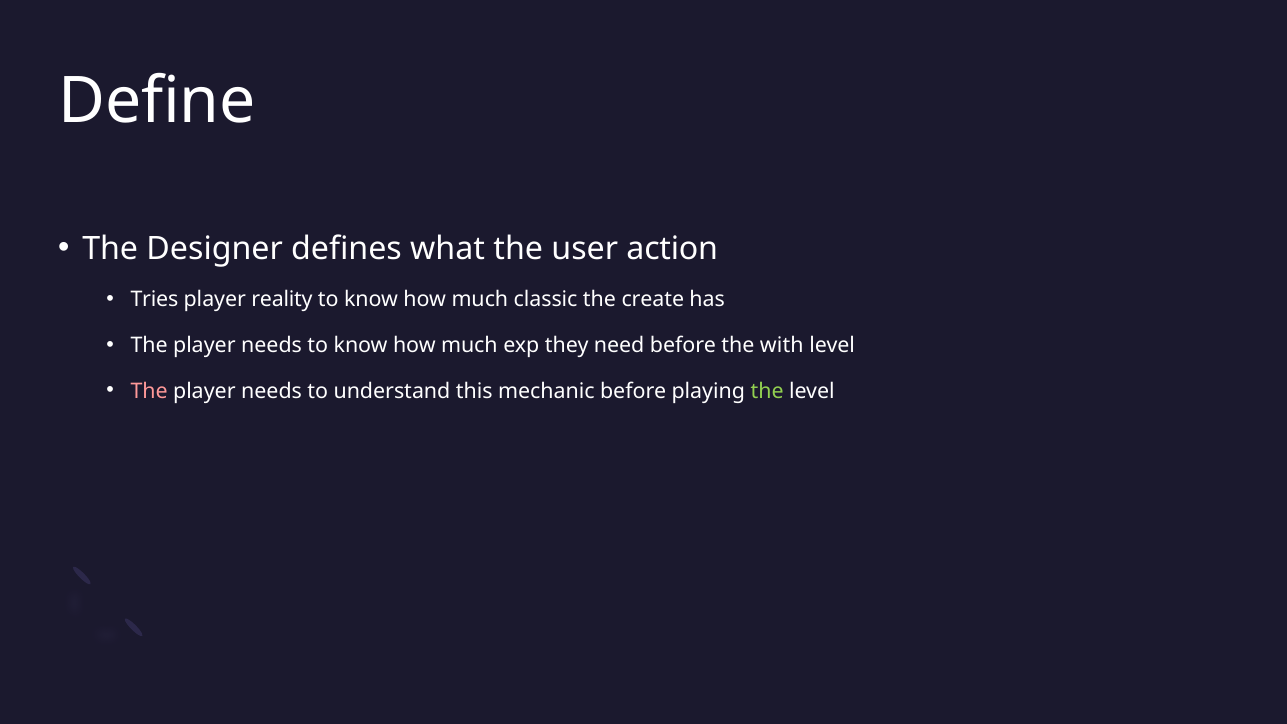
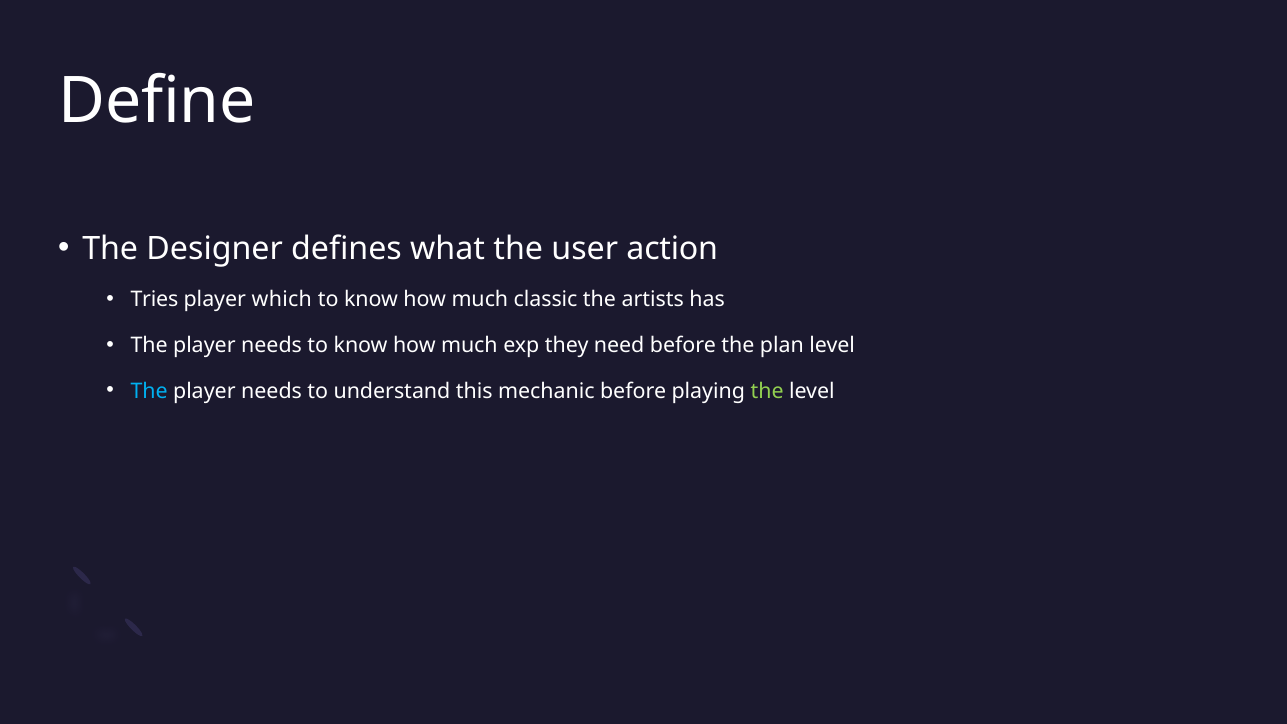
reality: reality -> which
create: create -> artists
with: with -> plan
The at (149, 391) colour: pink -> light blue
